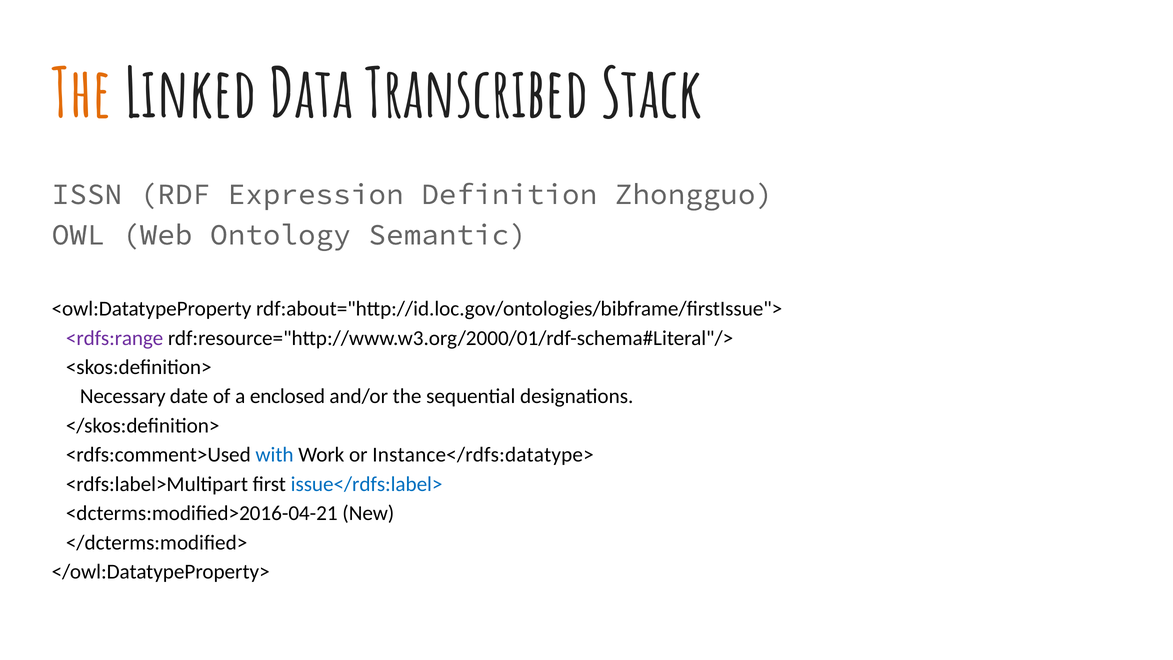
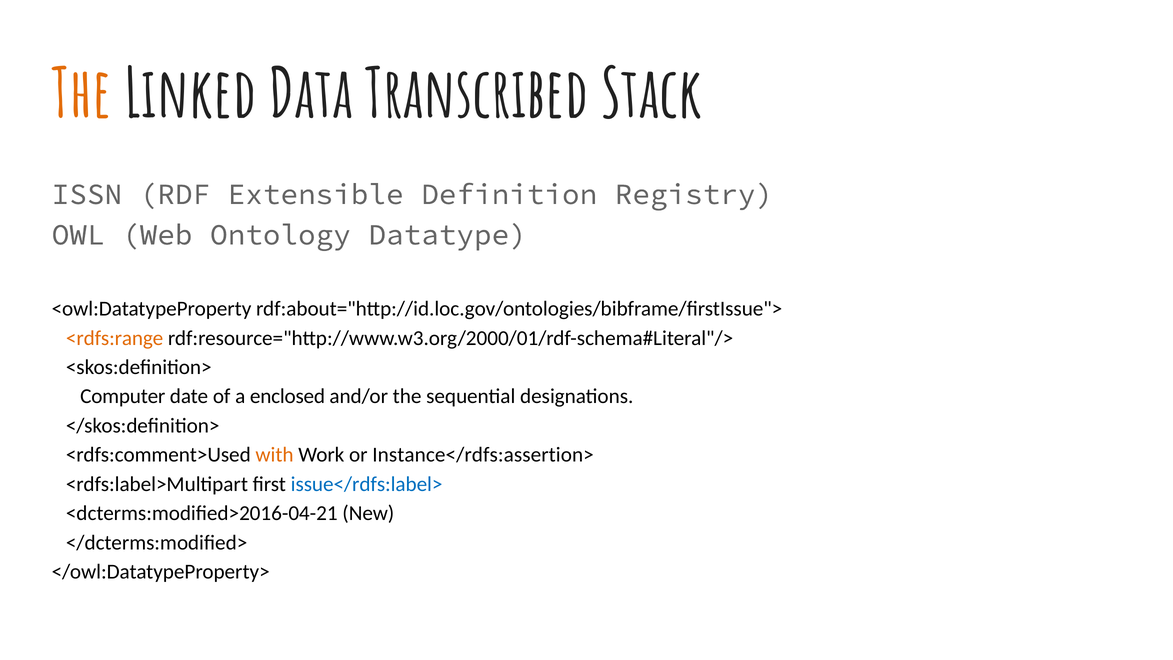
Expression: Expression -> Extensible
Zhongguo: Zhongguo -> Registry
Semantic: Semantic -> Datatype
<rdfs:range colour: purple -> orange
Necessary: Necessary -> Computer
with colour: blue -> orange
Instance</rdfs:datatype>: Instance</rdfs:datatype> -> Instance</rdfs:assertion>
